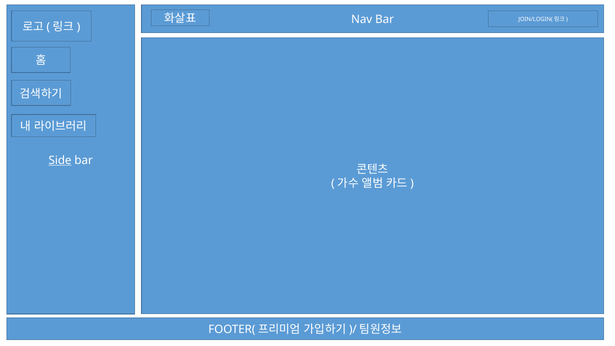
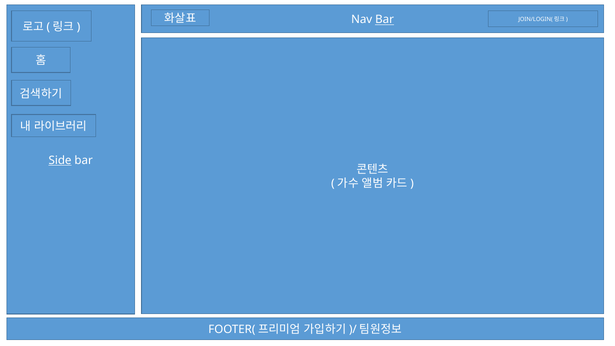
Bar at (385, 20) underline: none -> present
